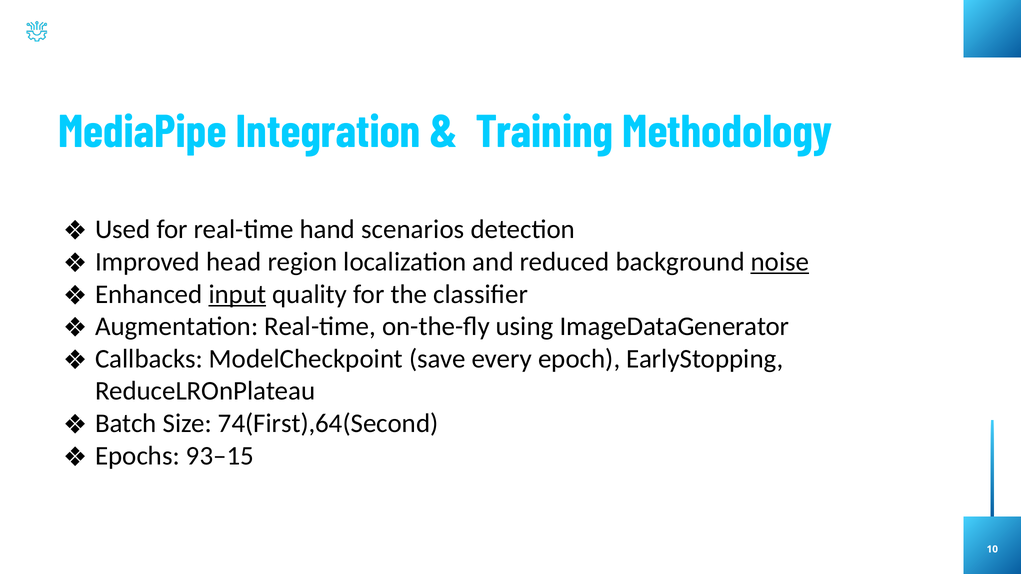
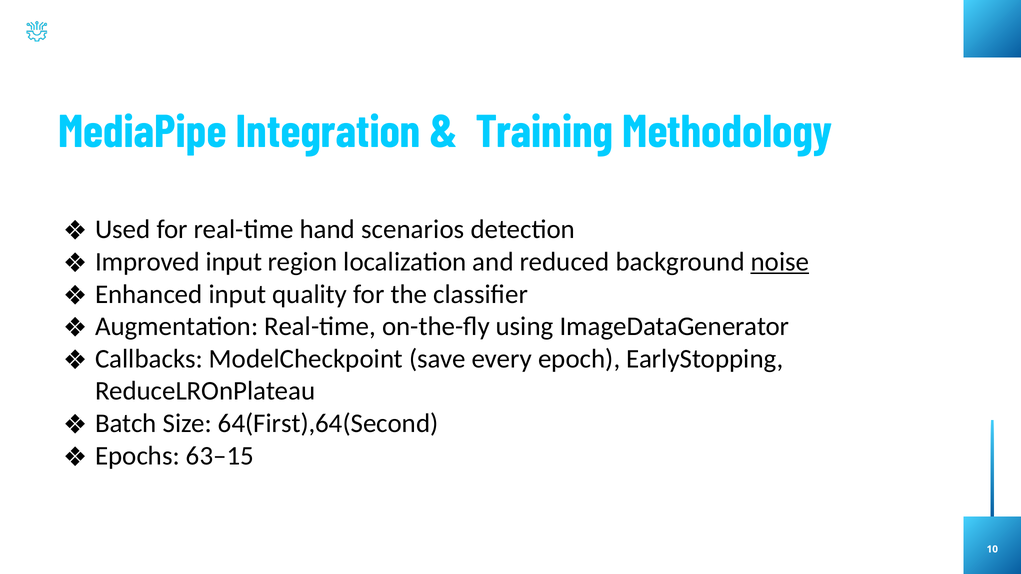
Improved head: head -> input
input at (237, 294) underline: present -> none
74(First),64(Second: 74(First),64(Second -> 64(First),64(Second
93–15: 93–15 -> 63–15
